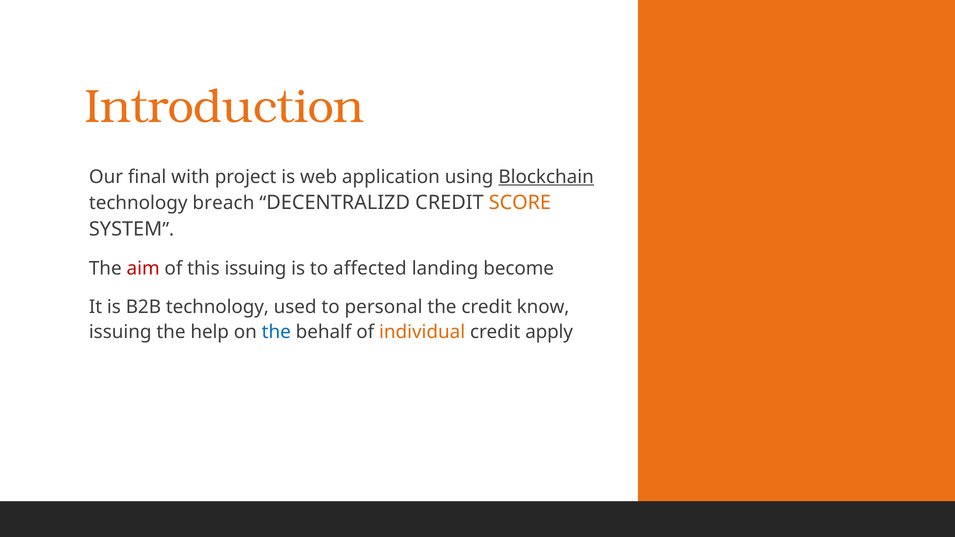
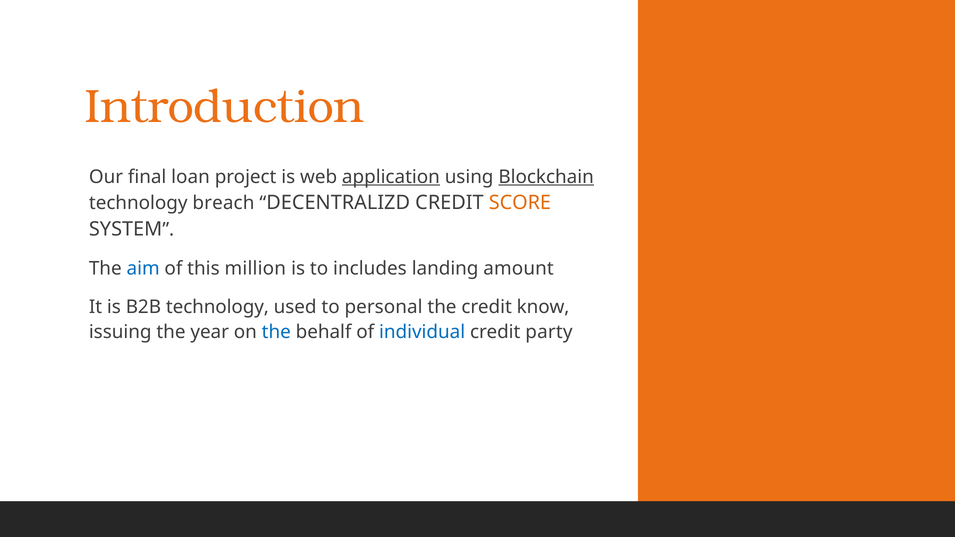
with: with -> loan
application underline: none -> present
aim colour: red -> blue
this issuing: issuing -> million
affected: affected -> includes
become: become -> amount
help: help -> year
individual colour: orange -> blue
apply: apply -> party
